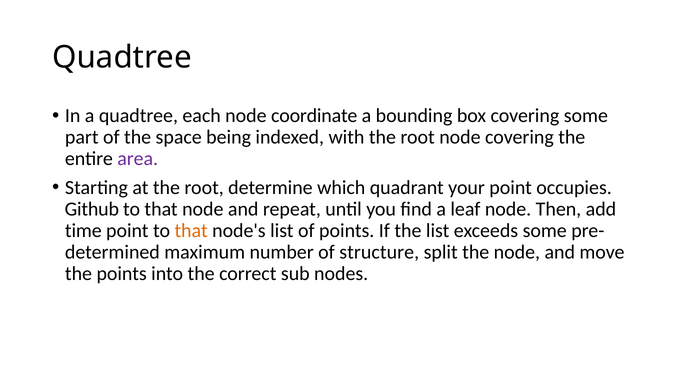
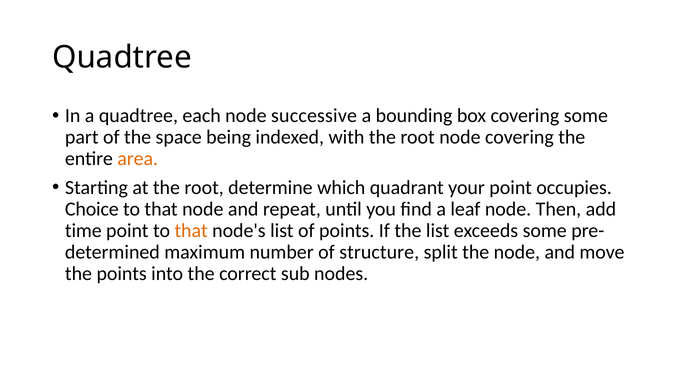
coordinate: coordinate -> successive
area colour: purple -> orange
Github: Github -> Choice
